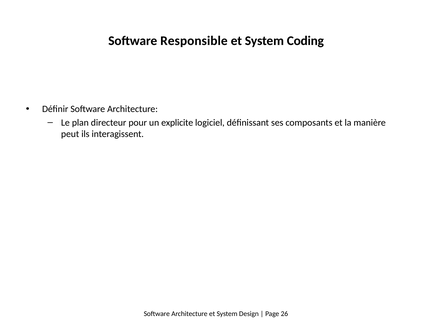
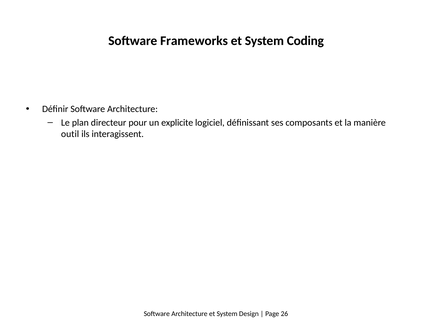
Responsible: Responsible -> Frameworks
peut: peut -> outil
